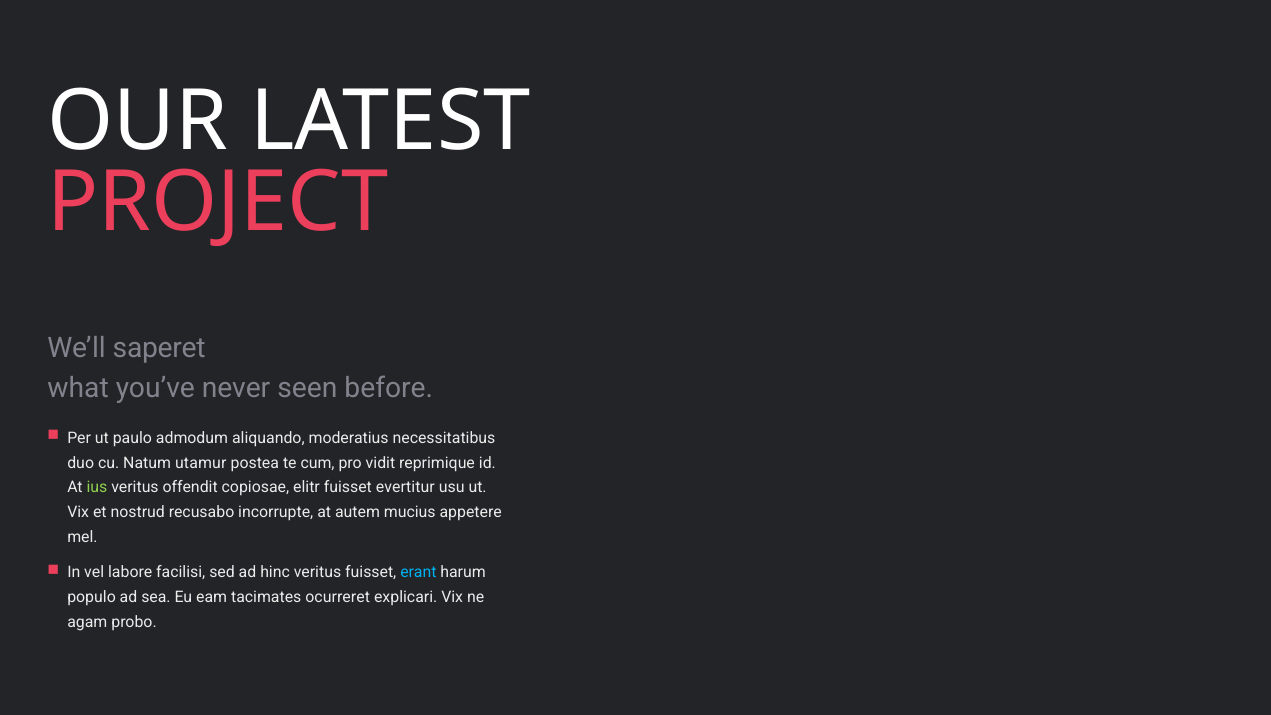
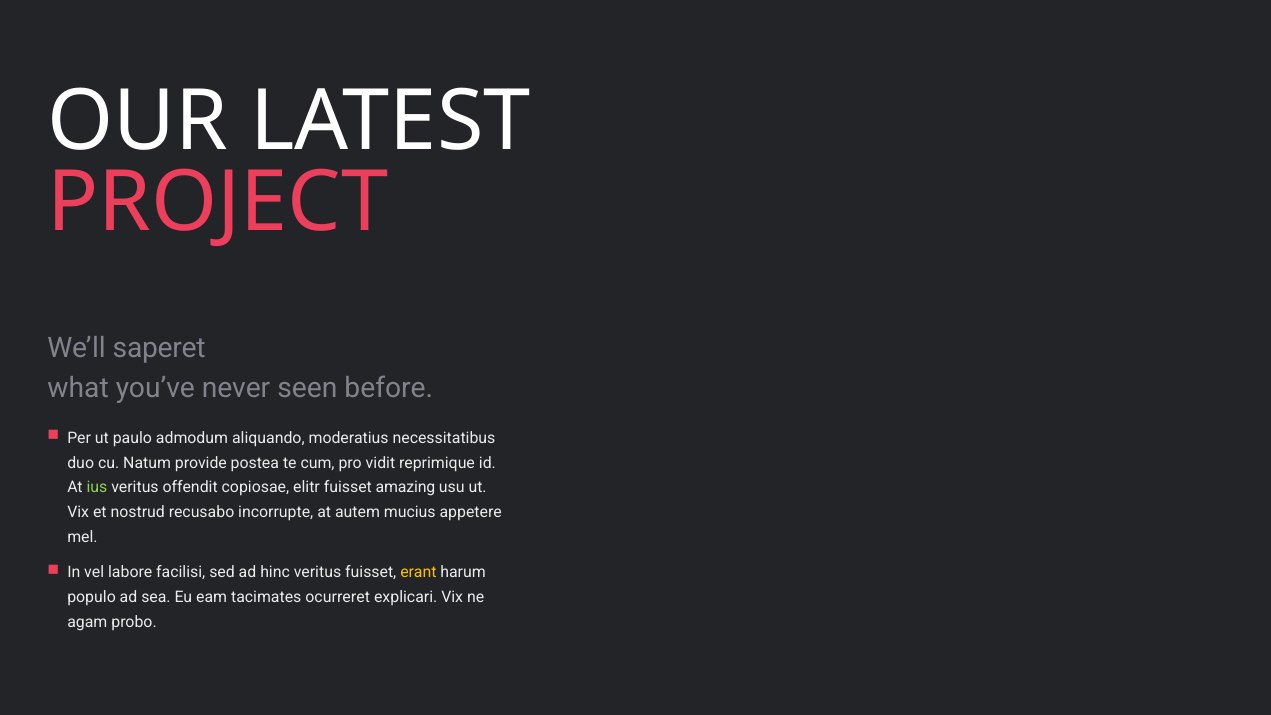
utamur: utamur -> provide
evertitur: evertitur -> amazing
erant colour: light blue -> yellow
